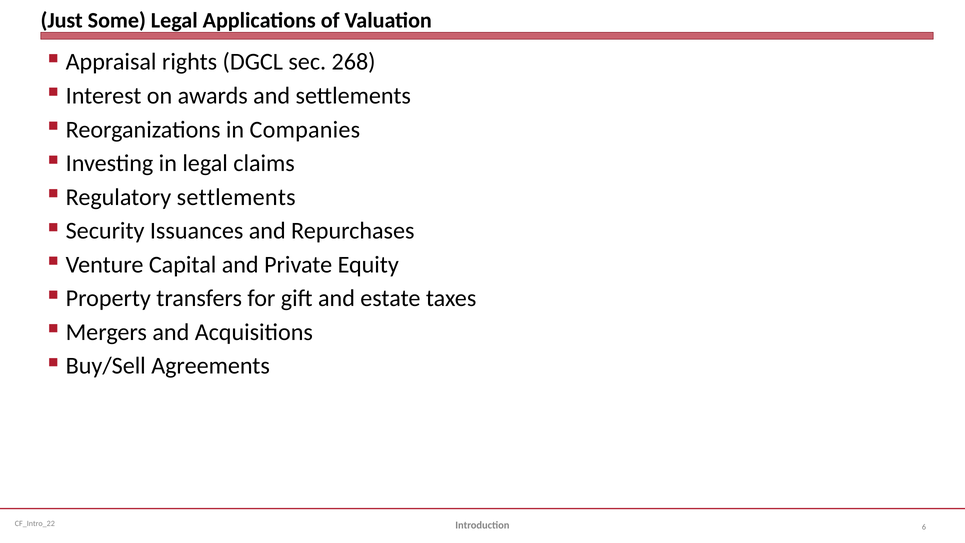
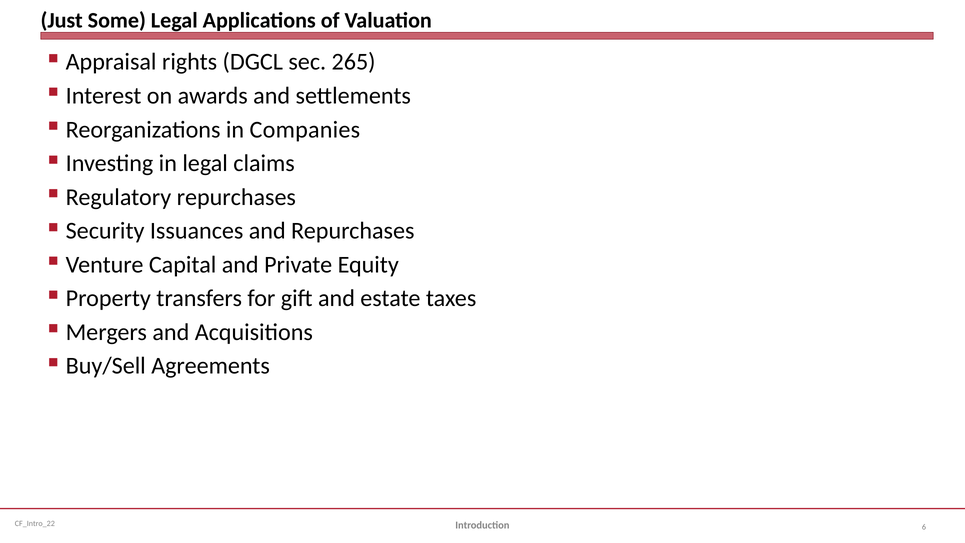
268: 268 -> 265
Regulatory settlements: settlements -> repurchases
